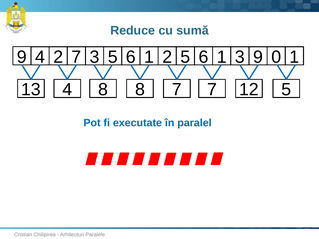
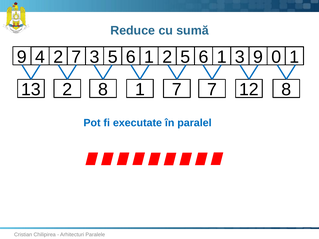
13 4: 4 -> 2
8 8: 8 -> 1
12 5: 5 -> 8
